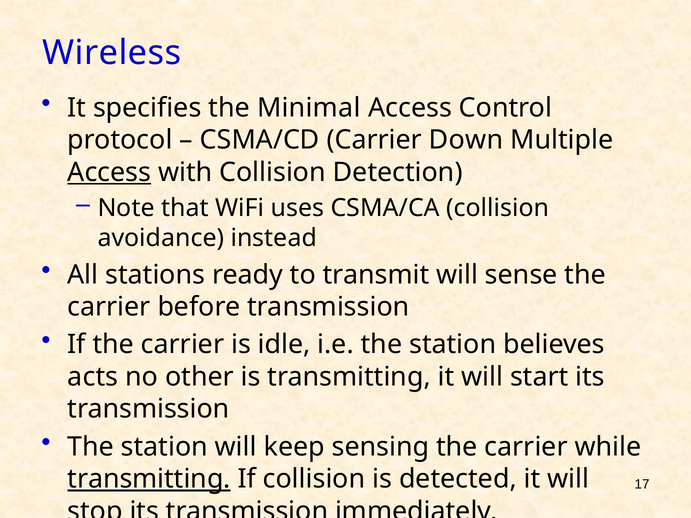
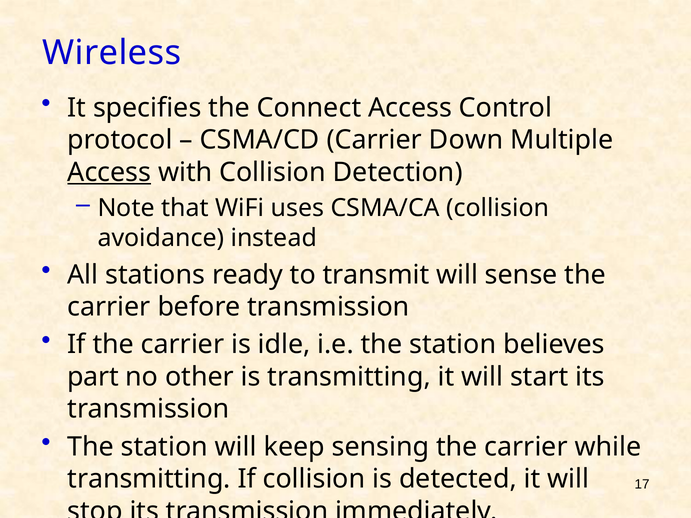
Minimal: Minimal -> Connect
acts: acts -> part
transmitting at (149, 479) underline: present -> none
